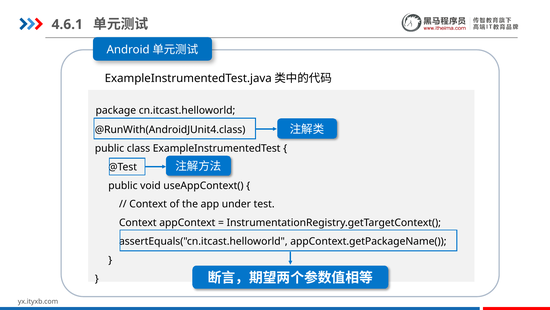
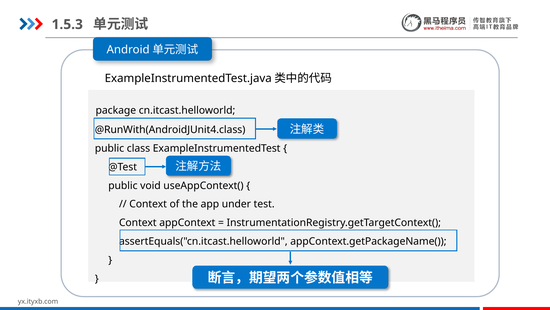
4.6.1: 4.6.1 -> 1.5.3
